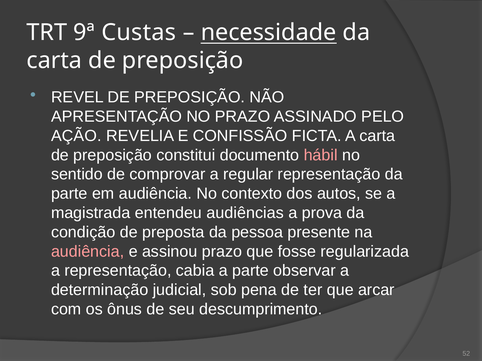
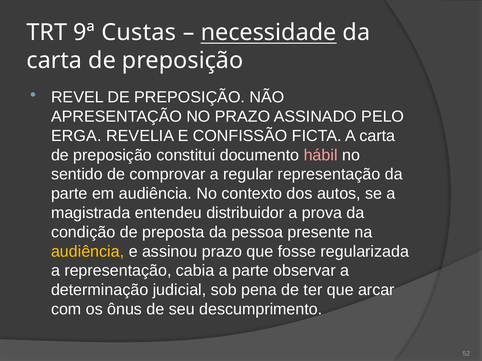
AÇÃO: AÇÃO -> ERGA
audiências: audiências -> distribuidor
audiência at (88, 252) colour: pink -> yellow
